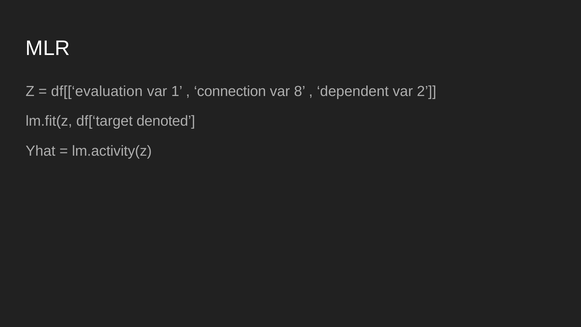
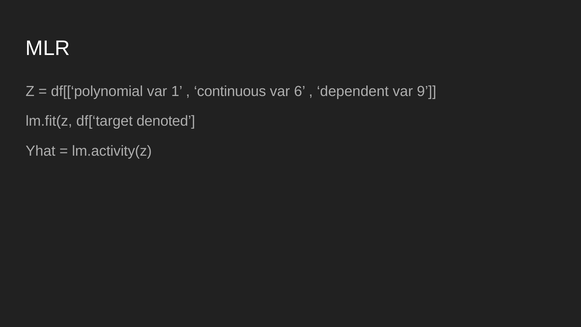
df[[‘evaluation: df[[‘evaluation -> df[[‘polynomial
connection: connection -> continuous
8: 8 -> 6
2: 2 -> 9
